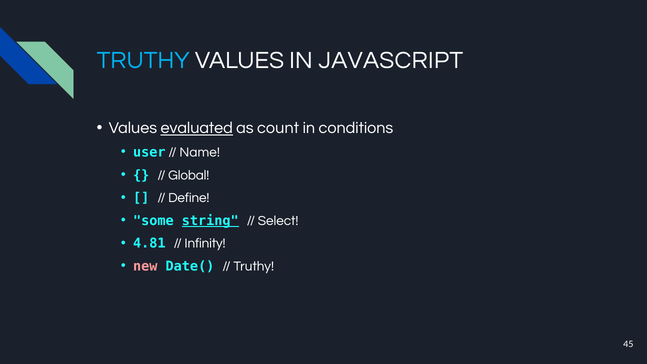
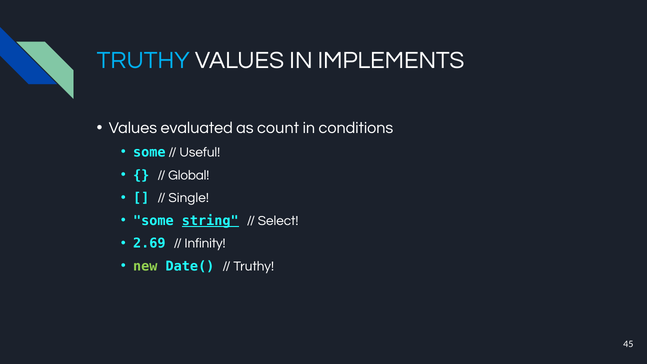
JAVASCRIPT: JAVASCRIPT -> IMPLEMENTS
evaluated underline: present -> none
user at (149, 152): user -> some
Name: Name -> Useful
Define: Define -> Single
4.81: 4.81 -> 2.69
new colour: pink -> light green
